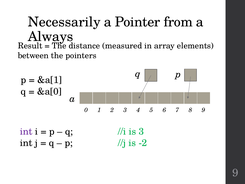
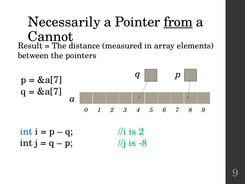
from underline: none -> present
Always: Always -> Cannot
&a[1 at (50, 80): &a[1 -> &a[7
&a[0 at (49, 91): &a[0 -> &a[7
int at (26, 131) colour: purple -> blue
is 3: 3 -> 2
-2: -2 -> -8
